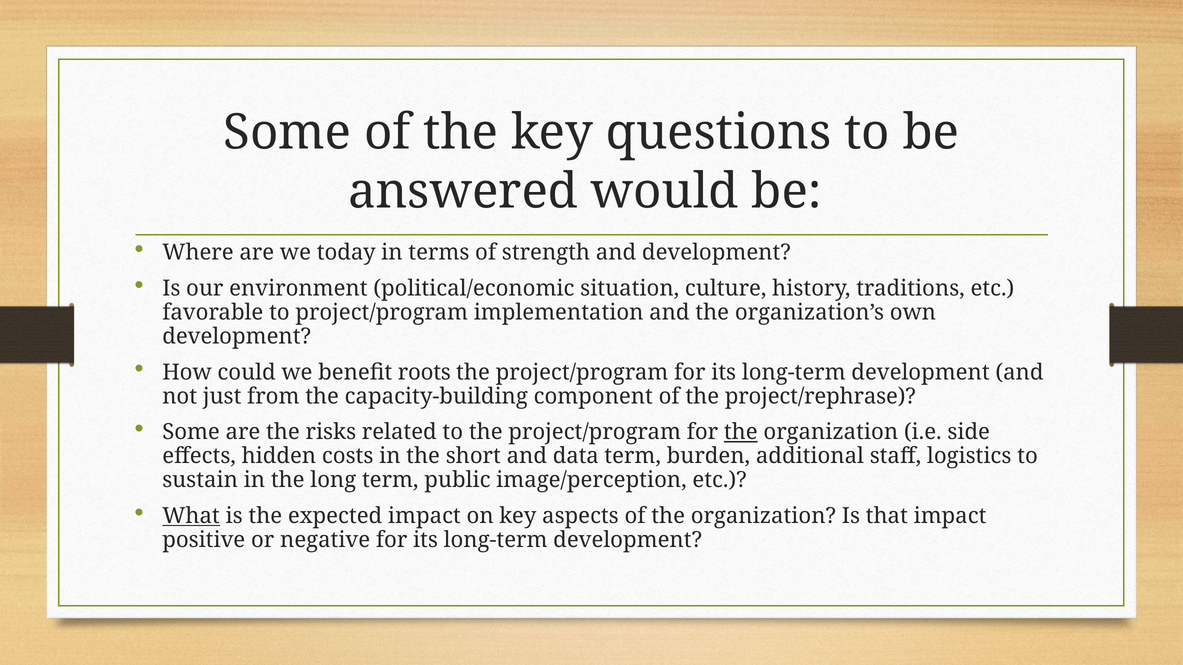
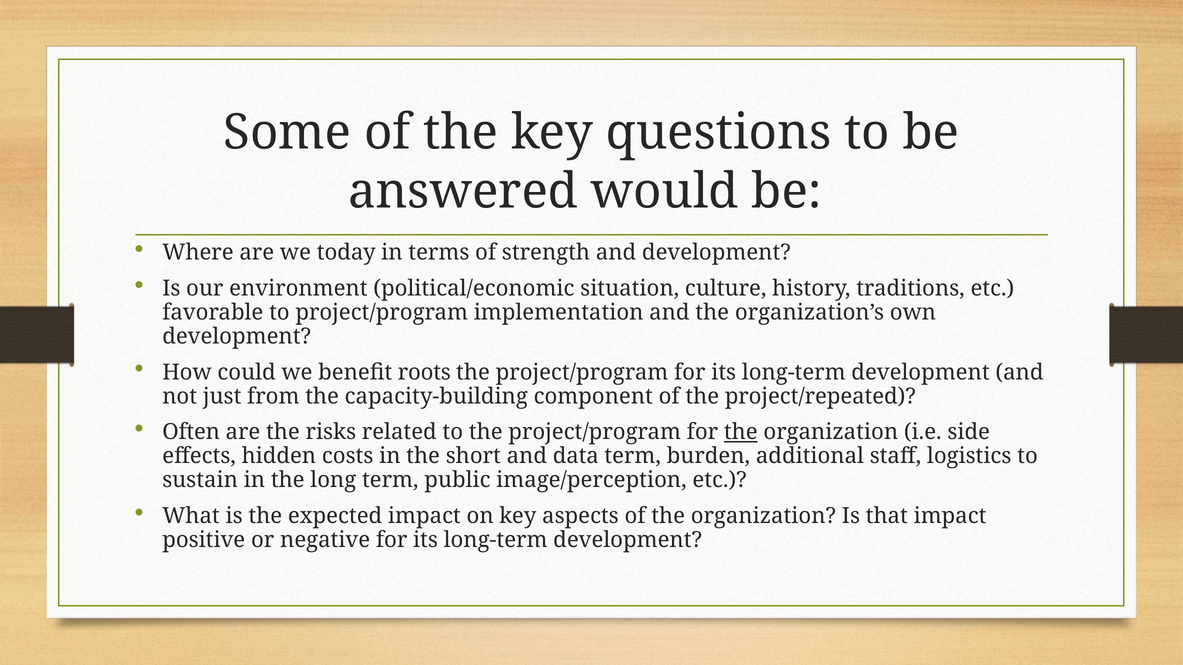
project/rephrase: project/rephrase -> project/repeated
Some at (191, 432): Some -> Often
What underline: present -> none
